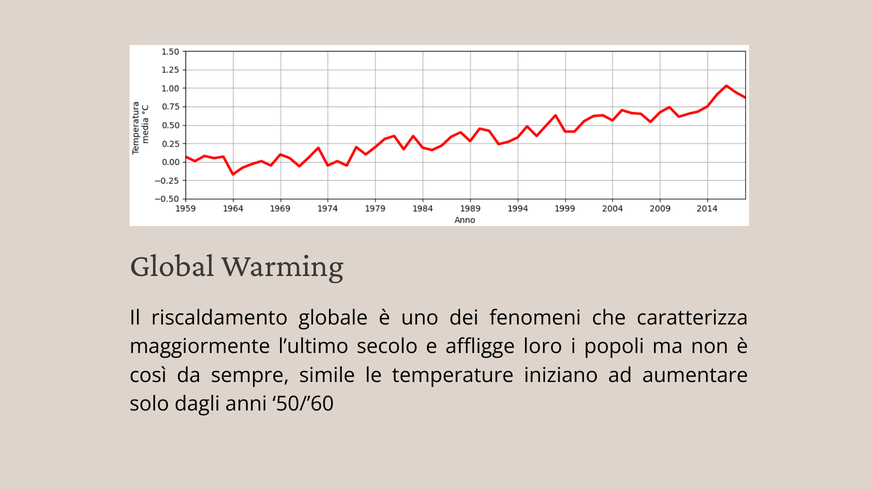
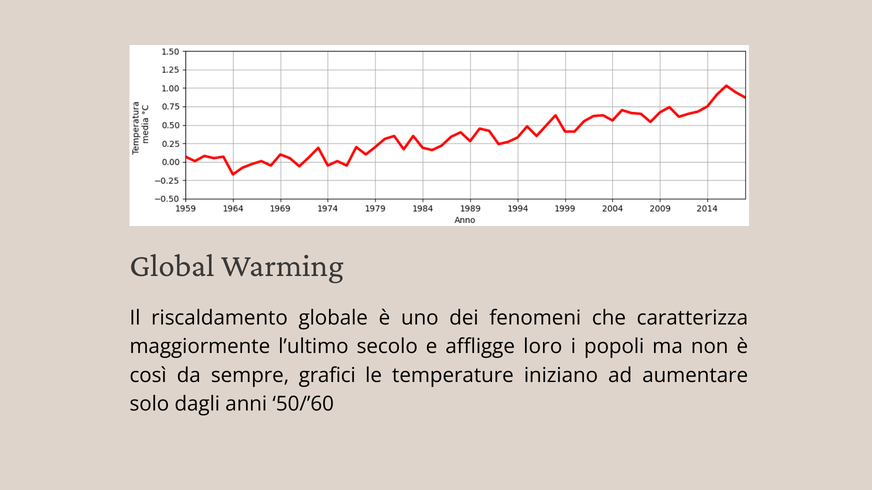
simile: simile -> grafici
